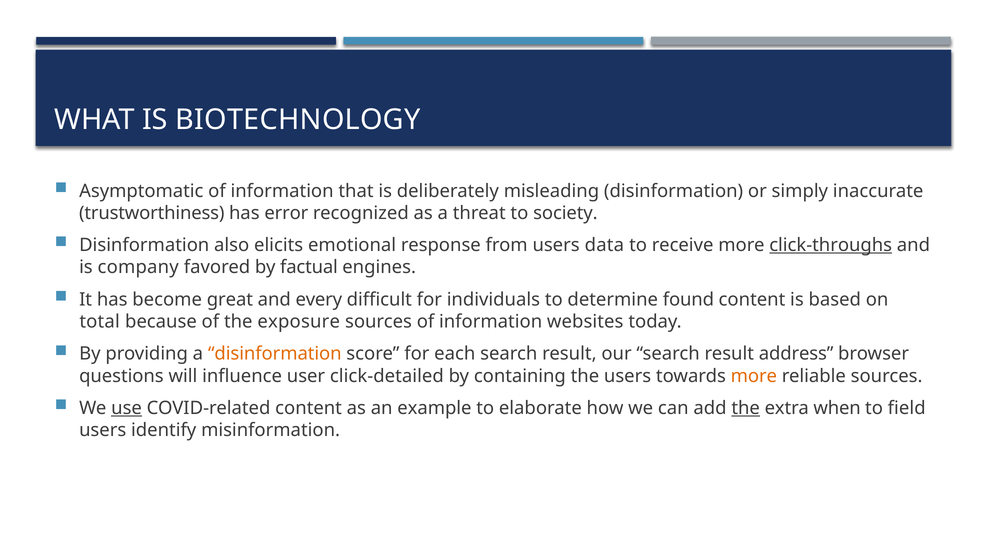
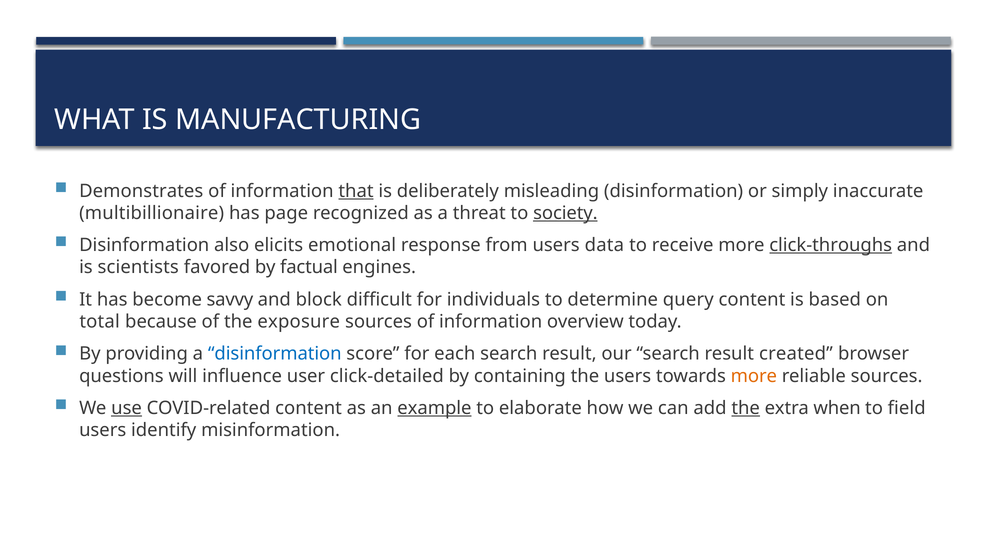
BIOTECHNOLOGY: BIOTECHNOLOGY -> MANUFACTURING
Asymptomatic: Asymptomatic -> Demonstrates
that underline: none -> present
trustworthiness: trustworthiness -> multibillionaire
error: error -> page
society underline: none -> present
company: company -> scientists
great: great -> savvy
every: every -> block
found: found -> query
websites: websites -> overview
disinformation at (275, 354) colour: orange -> blue
address: address -> created
example underline: none -> present
